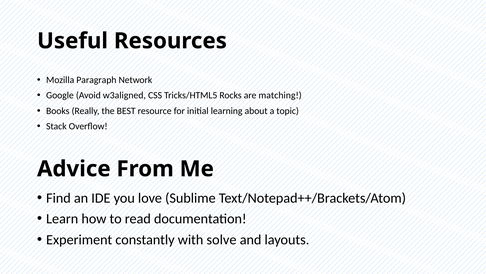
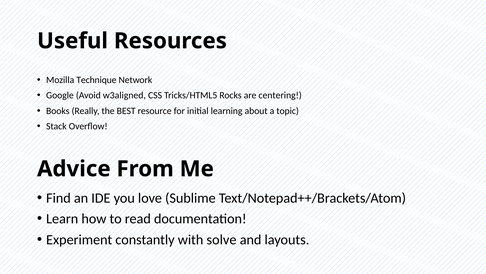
Paragraph: Paragraph -> Technique
matching: matching -> centering
